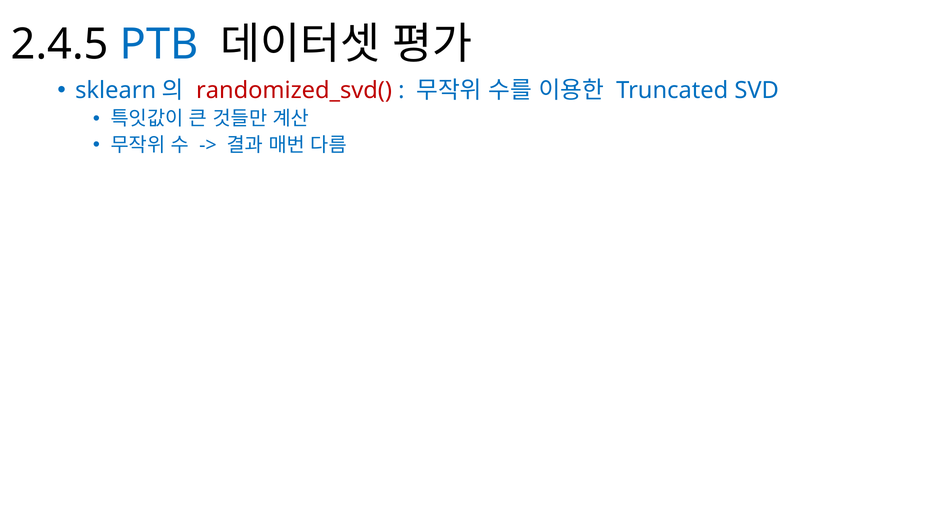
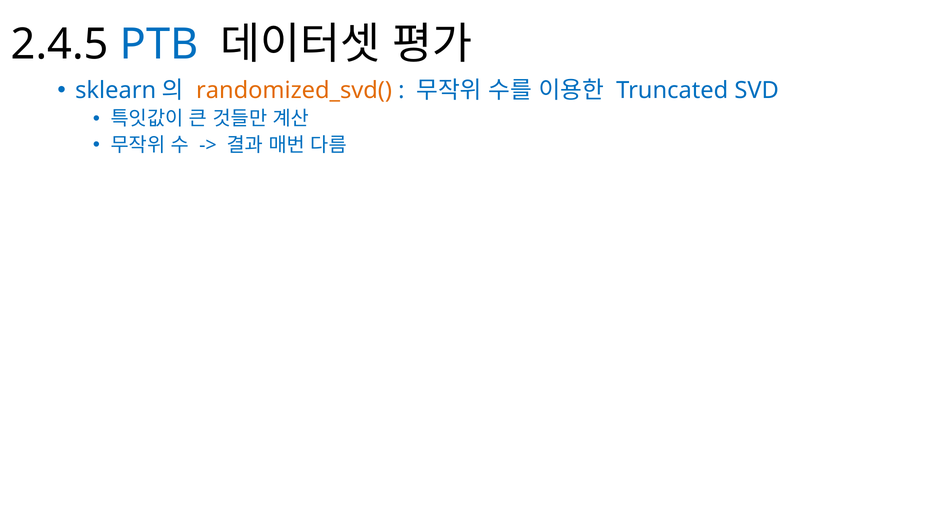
randomized_svd( colour: red -> orange
